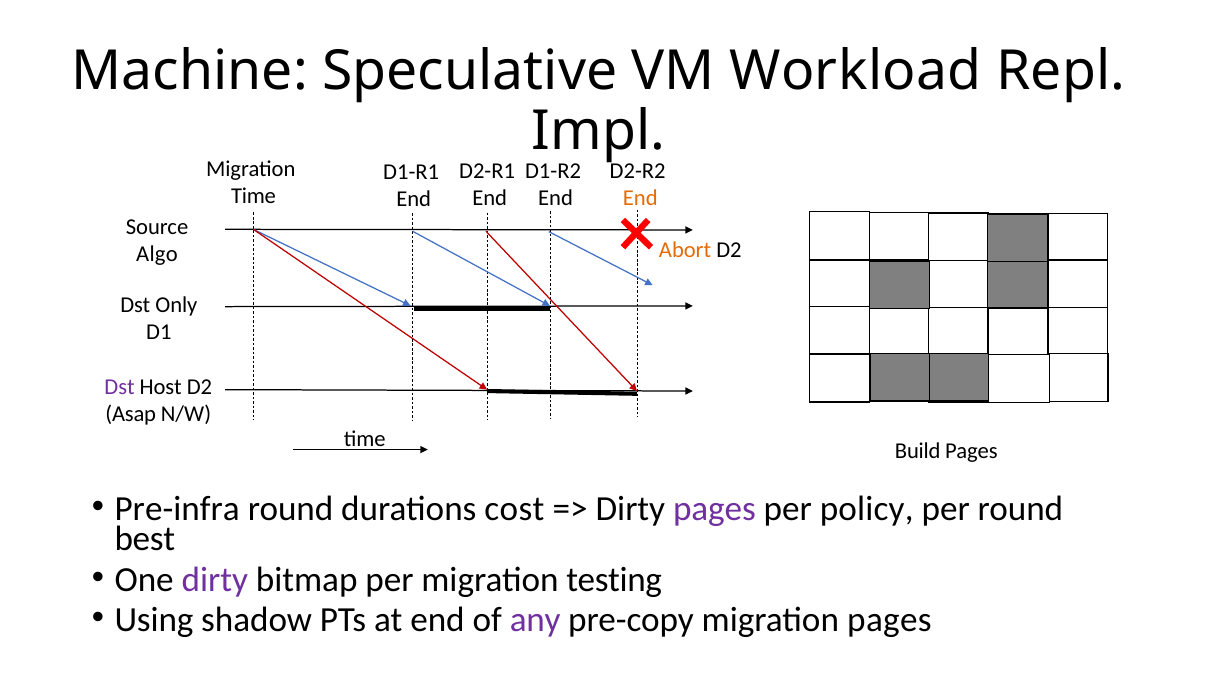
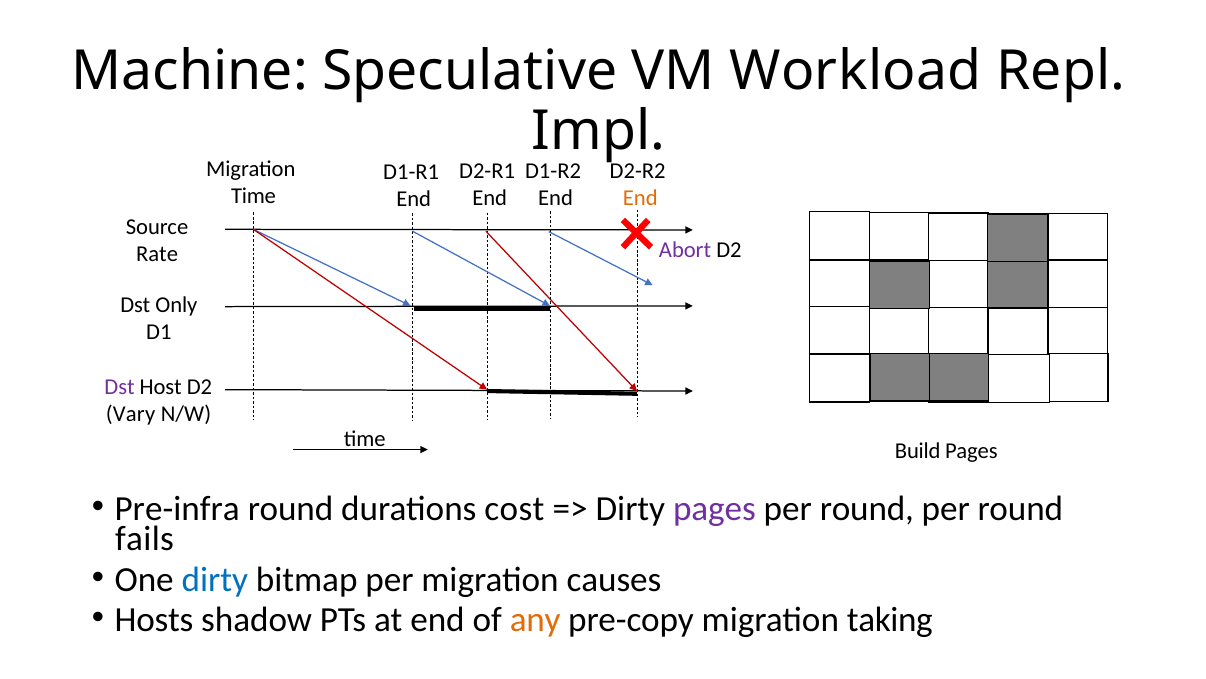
Abort colour: orange -> purple
Algo: Algo -> Rate
Asap: Asap -> Vary
policy at (867, 508): policy -> round
best: best -> fails
dirty at (215, 579) colour: purple -> blue
testing: testing -> causes
Using: Using -> Hosts
any colour: purple -> orange
migration pages: pages -> taking
